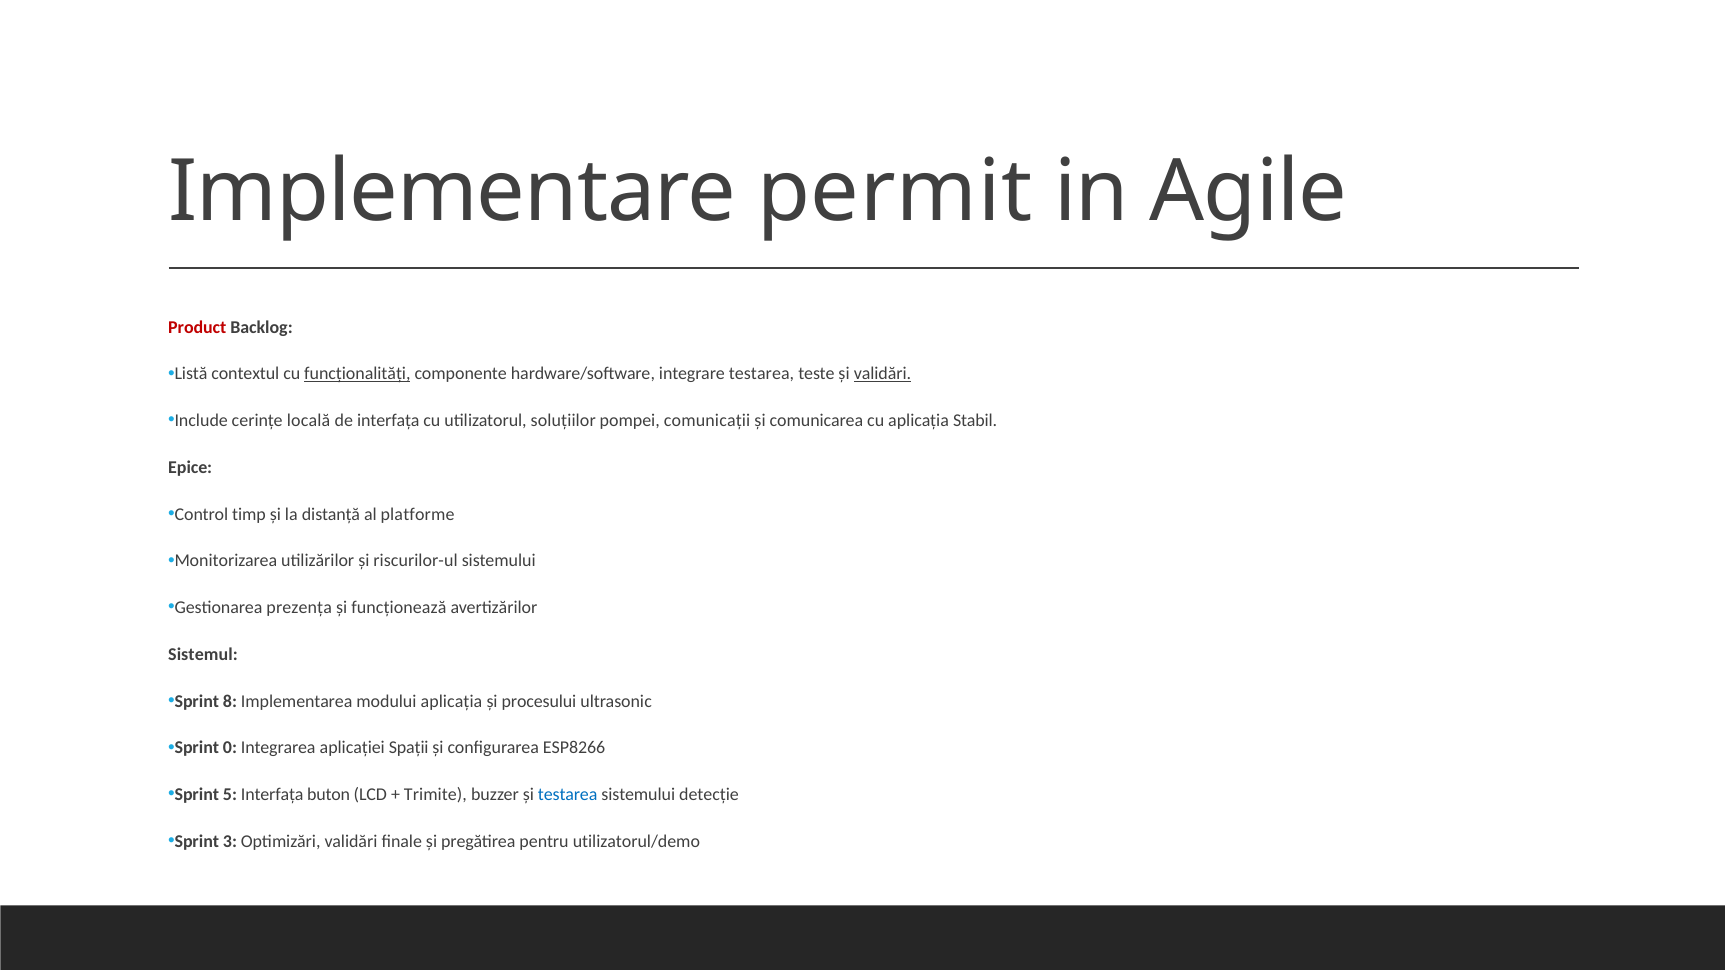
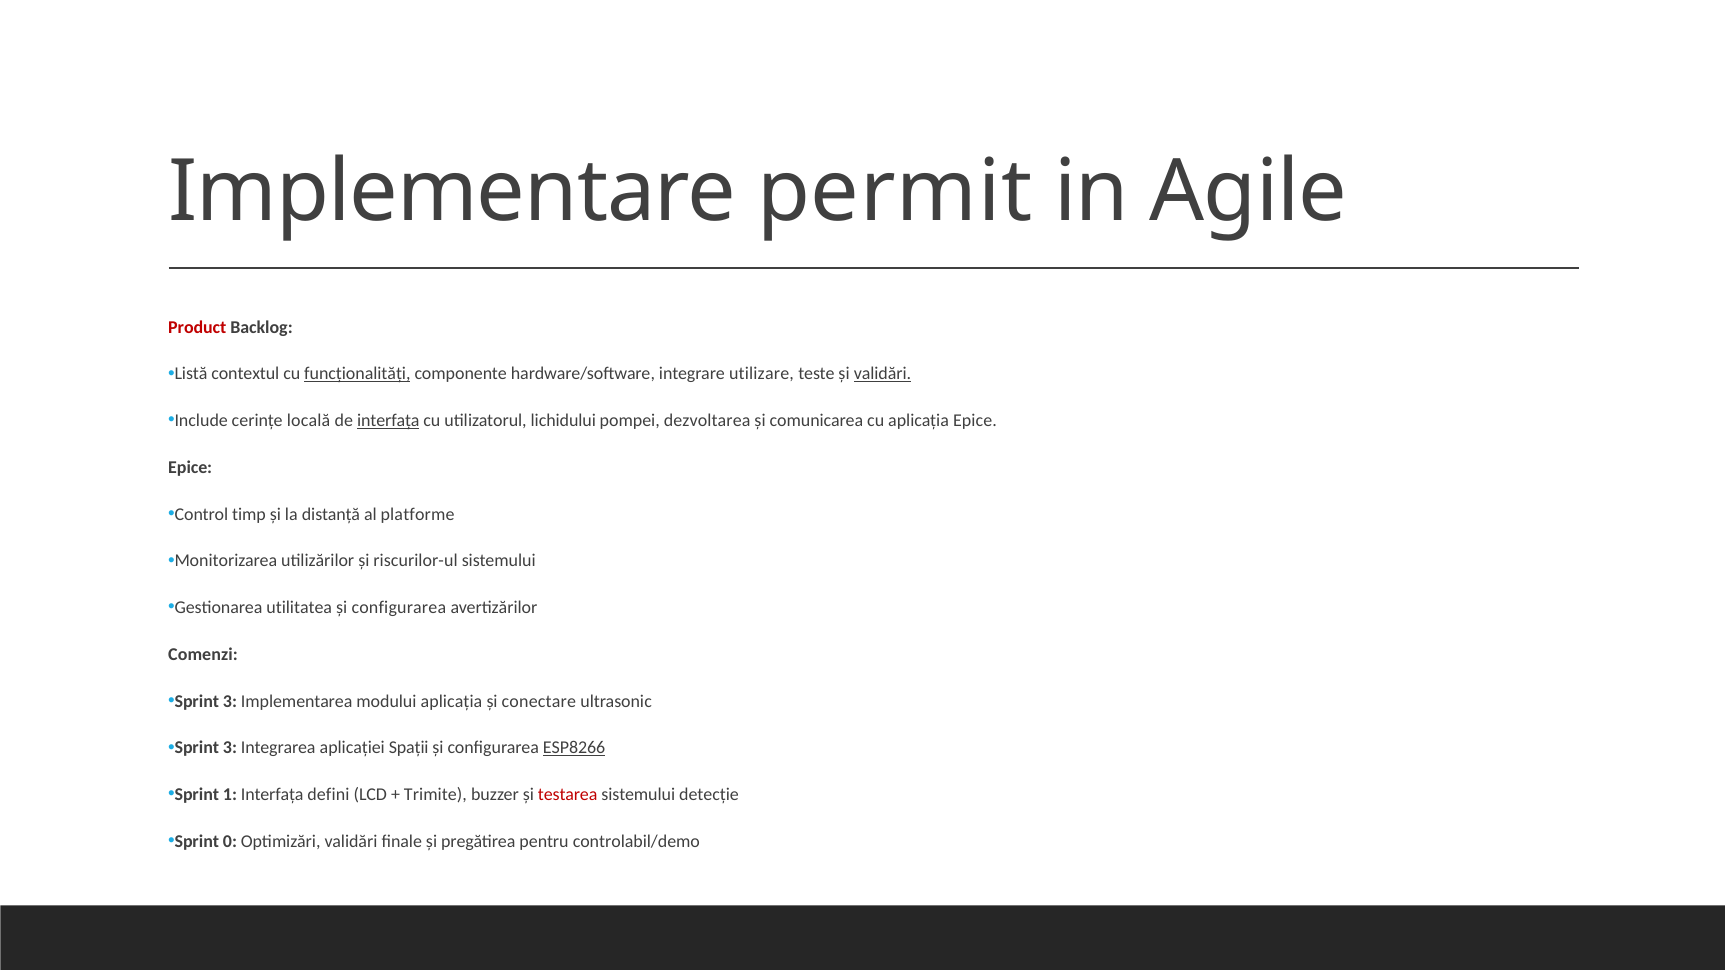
integrare testarea: testarea -> utilizare
interfața at (388, 421) underline: none -> present
soluțiilor: soluțiilor -> lichidului
comunicații: comunicații -> dezvoltarea
aplicația Stabil: Stabil -> Epice
prezența: prezența -> utilitatea
funcționează at (399, 608): funcționează -> configurarea
Sistemul: Sistemul -> Comenzi
8 at (230, 701): 8 -> 3
procesului: procesului -> conectare
0 at (230, 748): 0 -> 3
ESP8266 underline: none -> present
5: 5 -> 1
buton: buton -> defini
testarea at (568, 795) colour: blue -> red
3: 3 -> 0
utilizatorul/demo: utilizatorul/demo -> controlabil/demo
